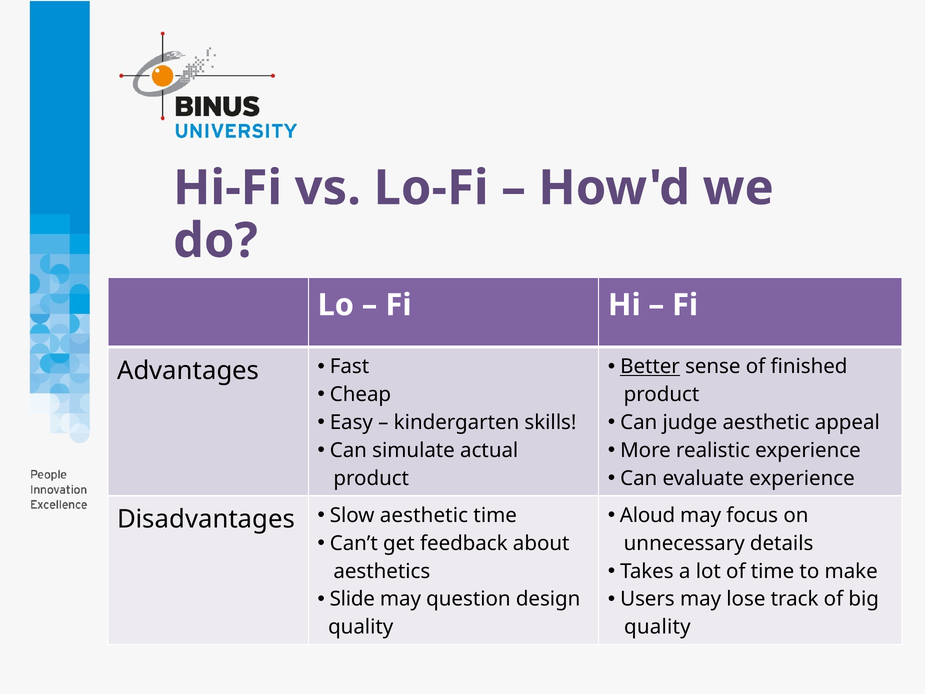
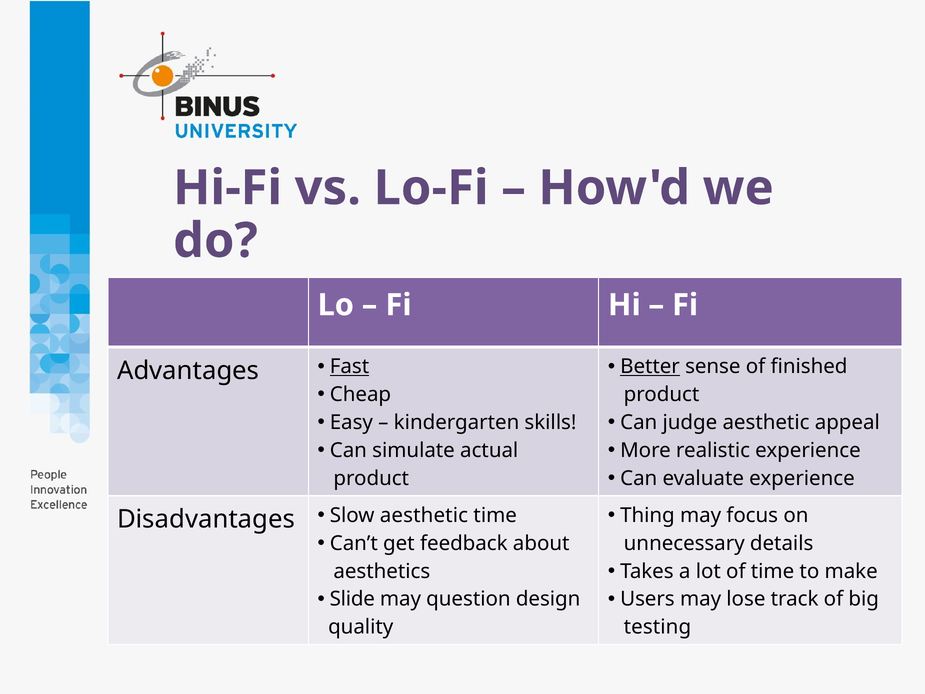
Fast underline: none -> present
Aloud: Aloud -> Thing
quality at (657, 627): quality -> testing
